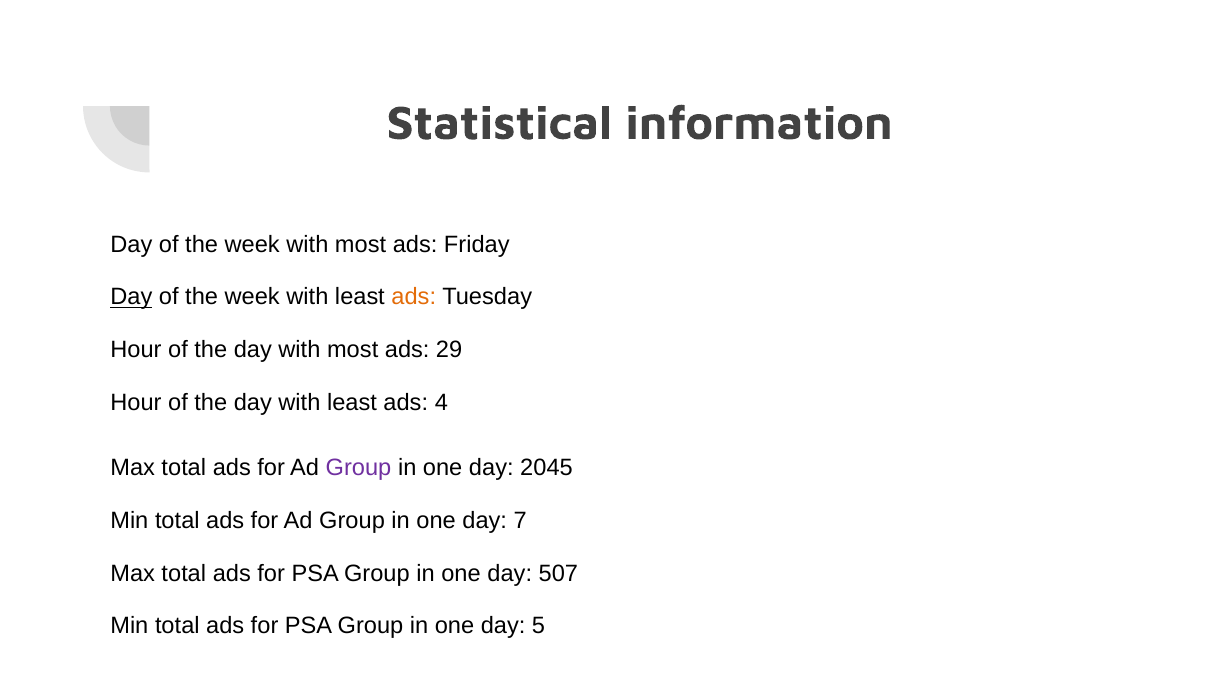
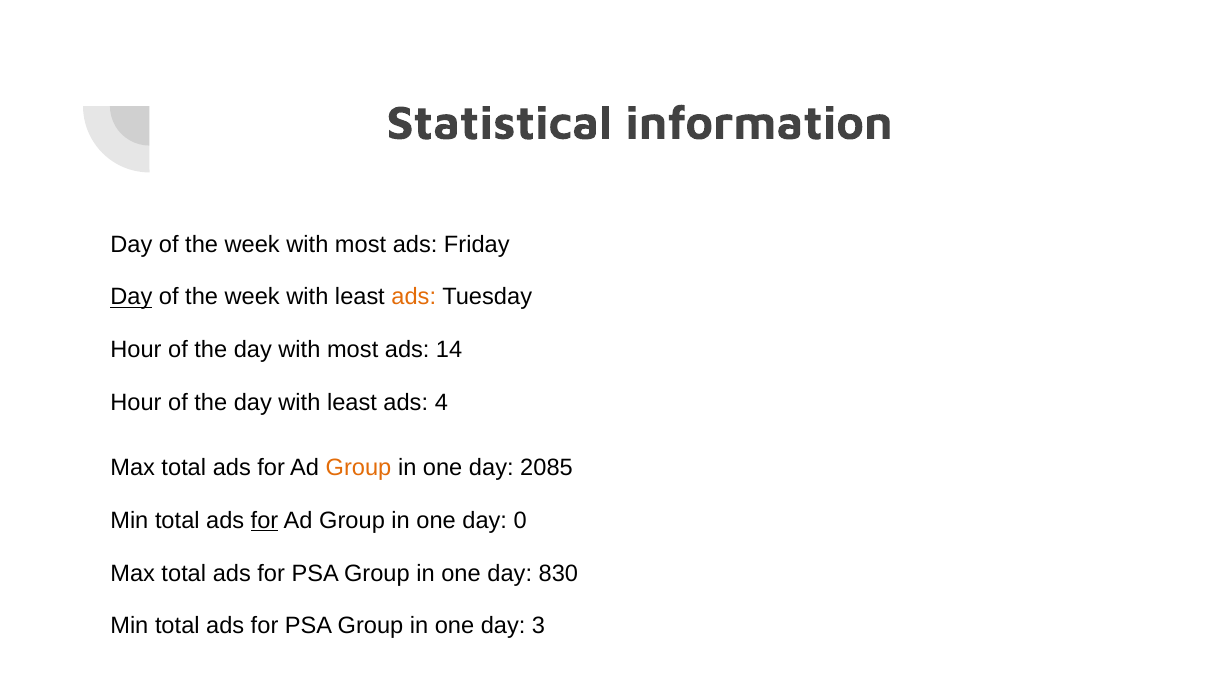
29: 29 -> 14
Group at (359, 468) colour: purple -> orange
2045: 2045 -> 2085
for at (265, 520) underline: none -> present
7: 7 -> 0
507: 507 -> 830
5: 5 -> 3
